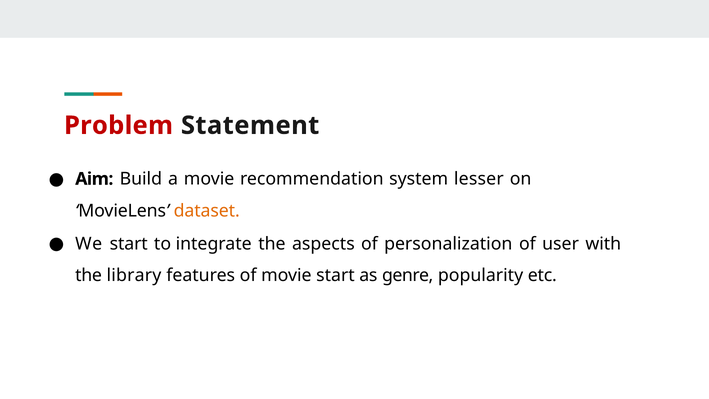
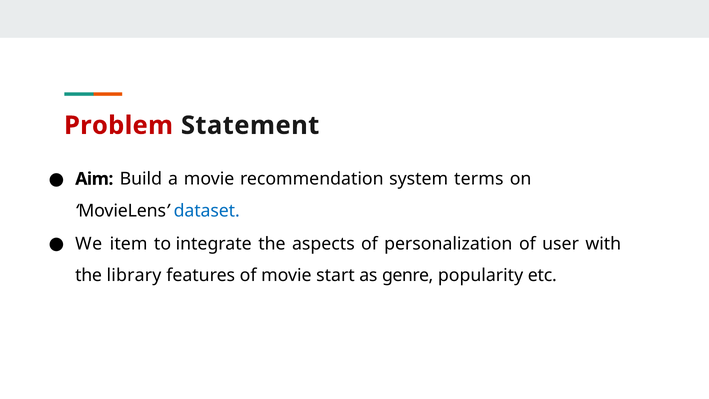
lesser: lesser -> terms
dataset colour: orange -> blue
We start: start -> item
